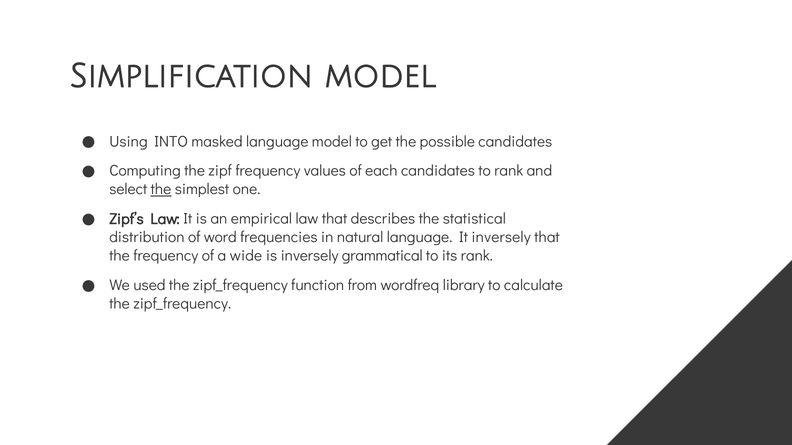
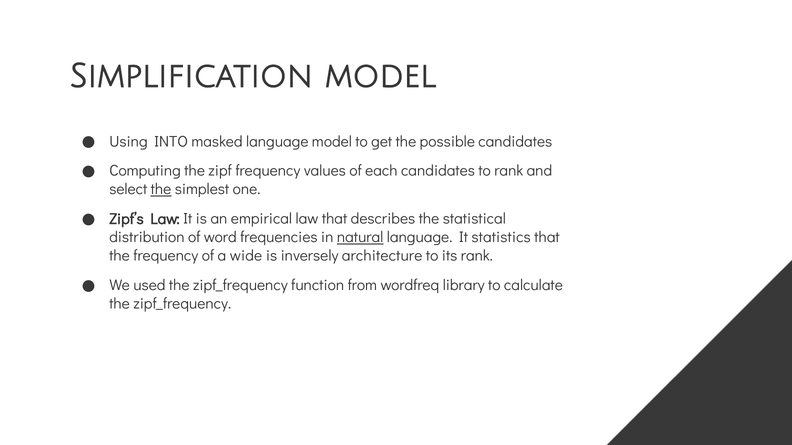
natural underline: none -> present
It inversely: inversely -> statistics
grammatical: grammatical -> architecture
